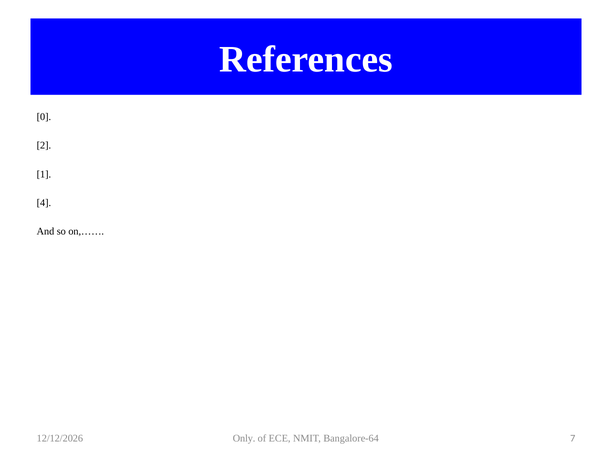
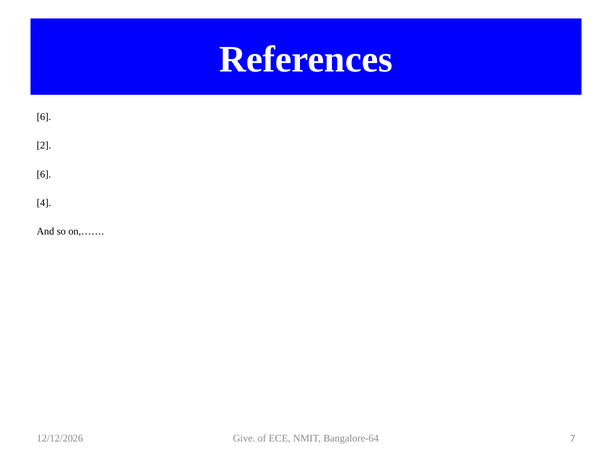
0 at (44, 117): 0 -> 6
1 at (44, 174): 1 -> 6
Only: Only -> Give
